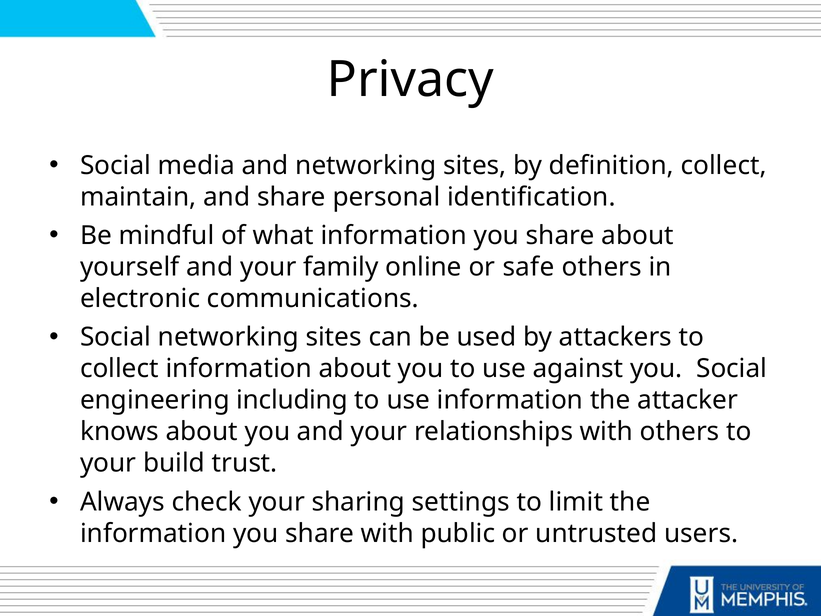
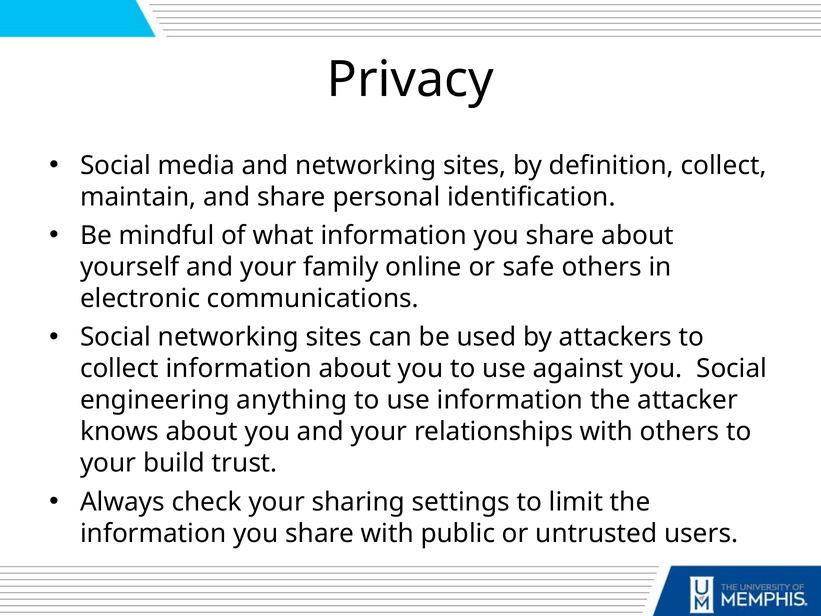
including: including -> anything
